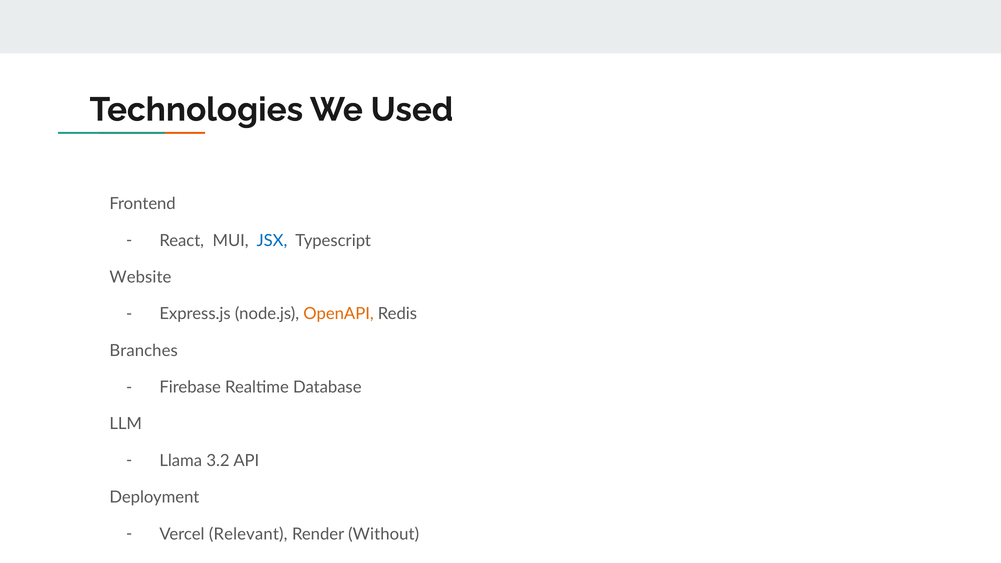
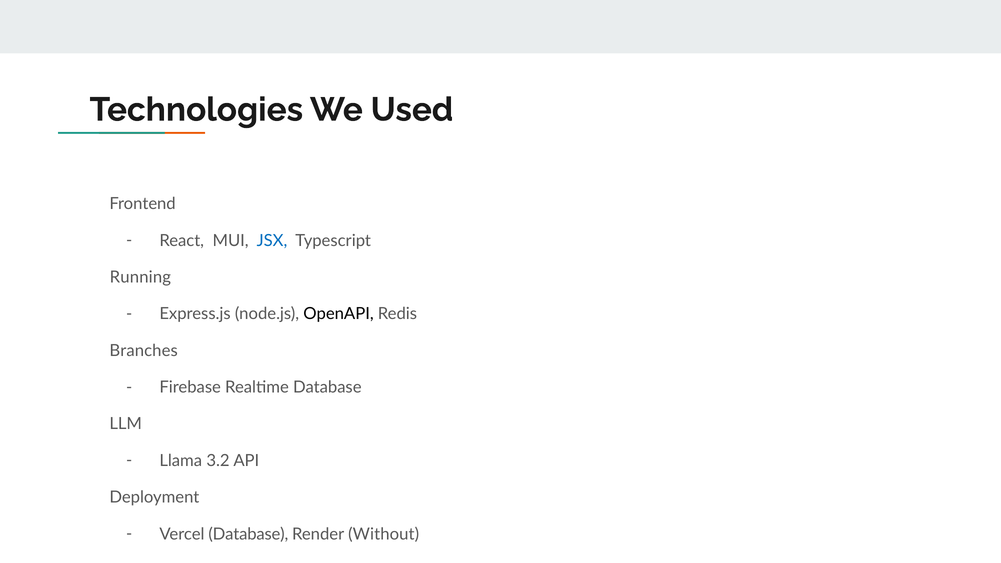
Website: Website -> Running
OpenAPI colour: orange -> black
Vercel Relevant: Relevant -> Database
